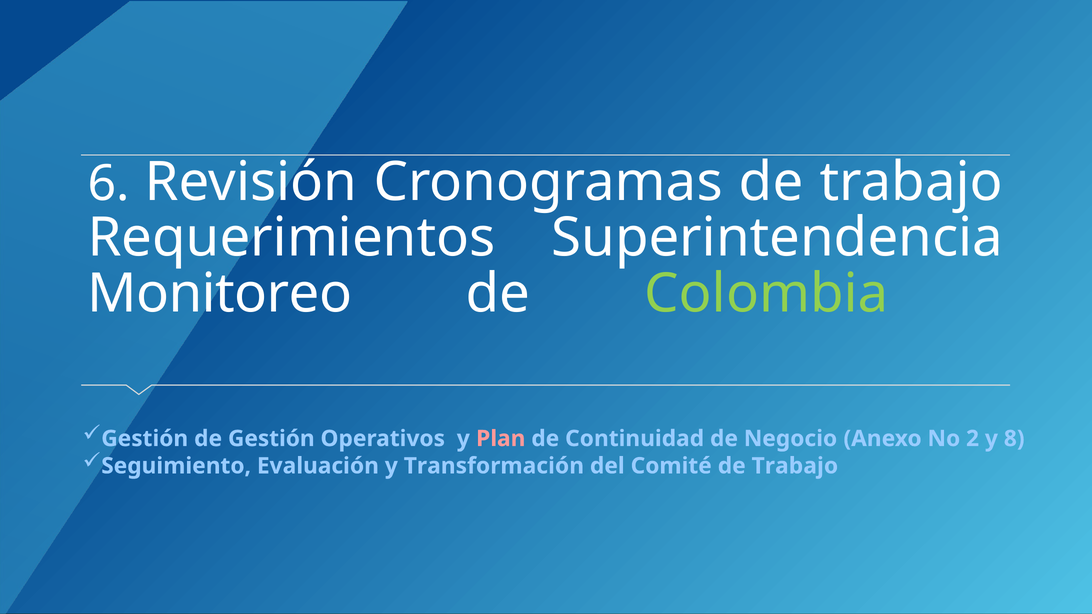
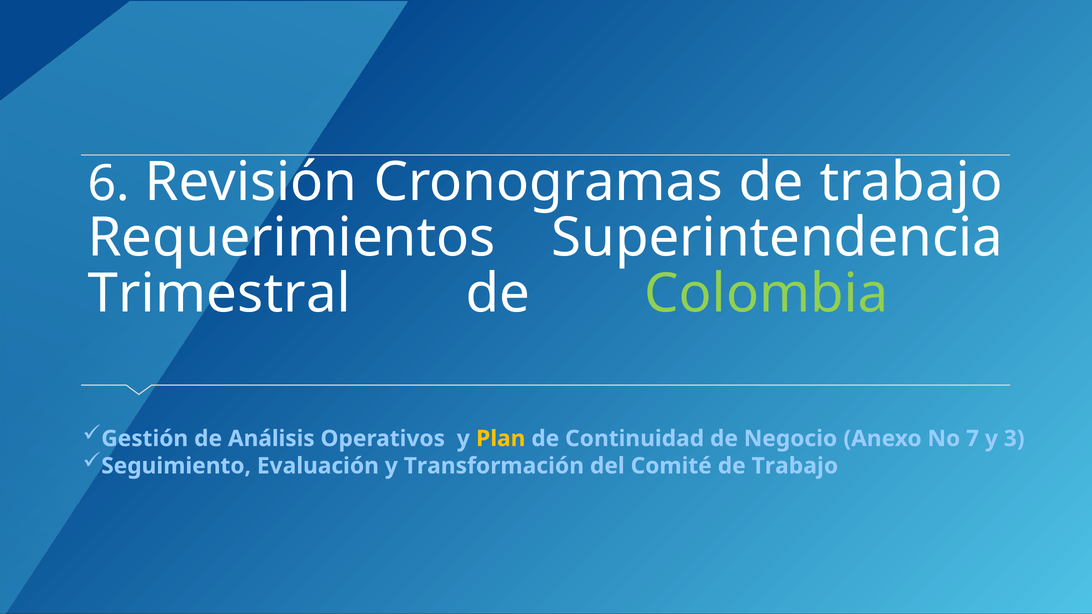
Monitoreo: Monitoreo -> Trimestral
de Gestión: Gestión -> Análisis
Plan colour: pink -> yellow
2: 2 -> 7
8: 8 -> 3
